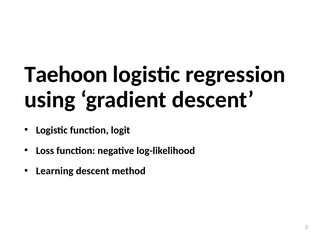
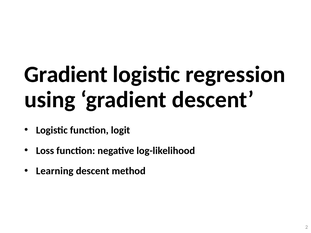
Taehoon at (66, 75): Taehoon -> Gradient
